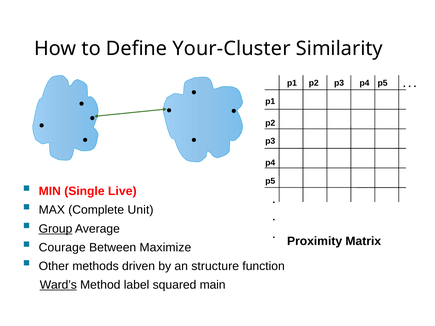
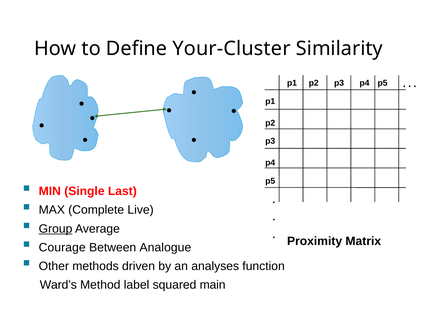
Live: Live -> Last
Unit: Unit -> Live
Maximize: Maximize -> Analogue
structure: structure -> analyses
Ward’s underline: present -> none
